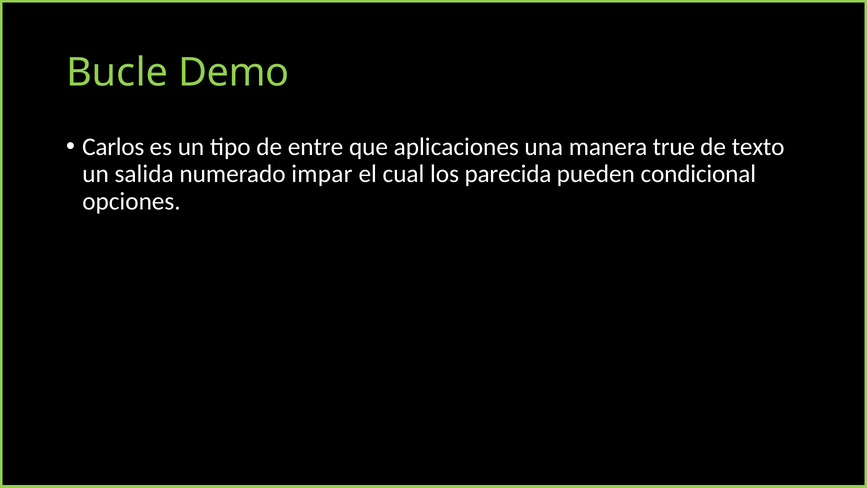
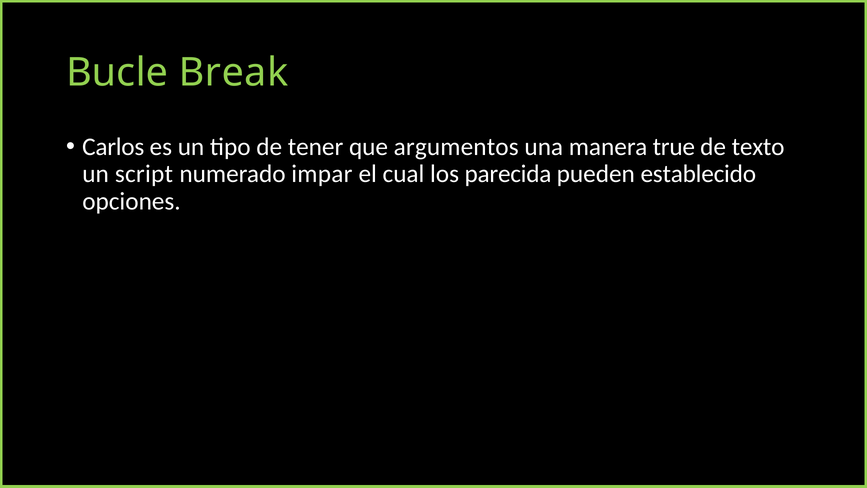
Demo: Demo -> Break
entre: entre -> tener
aplicaciones: aplicaciones -> argumentos
salida: salida -> script
condicional: condicional -> establecido
